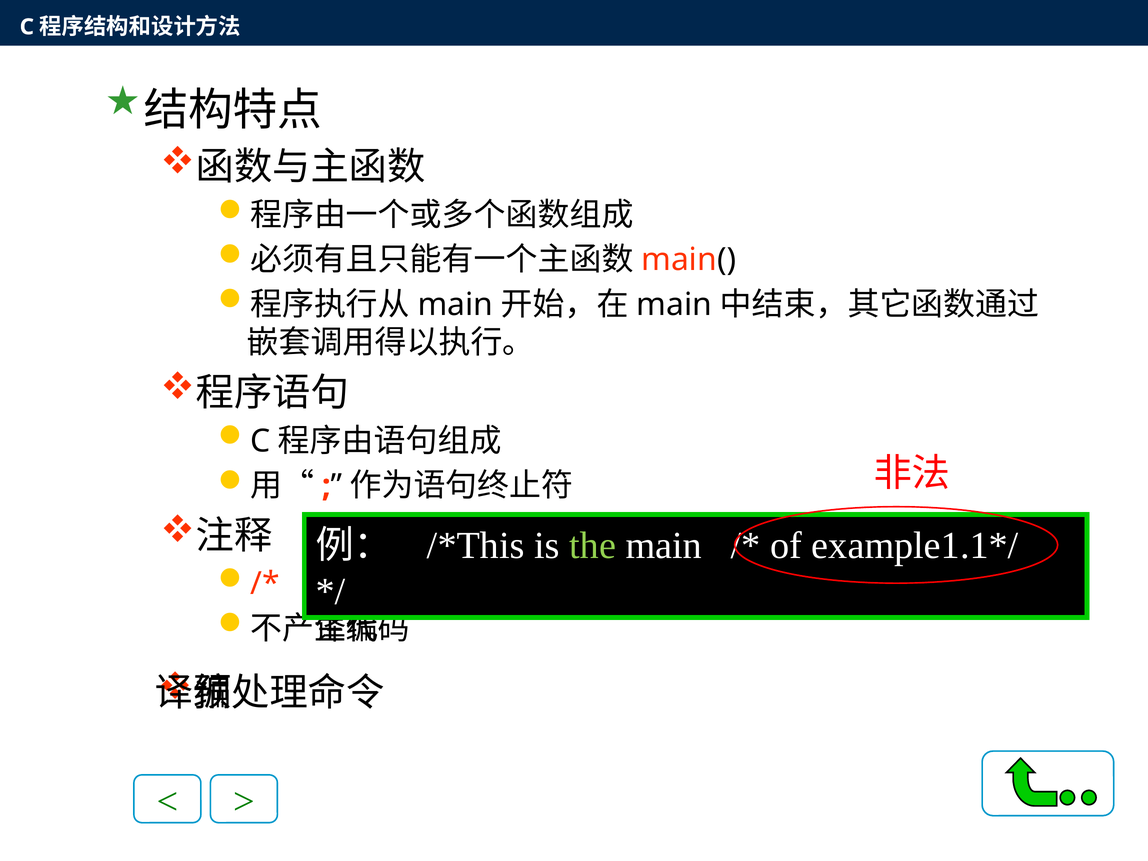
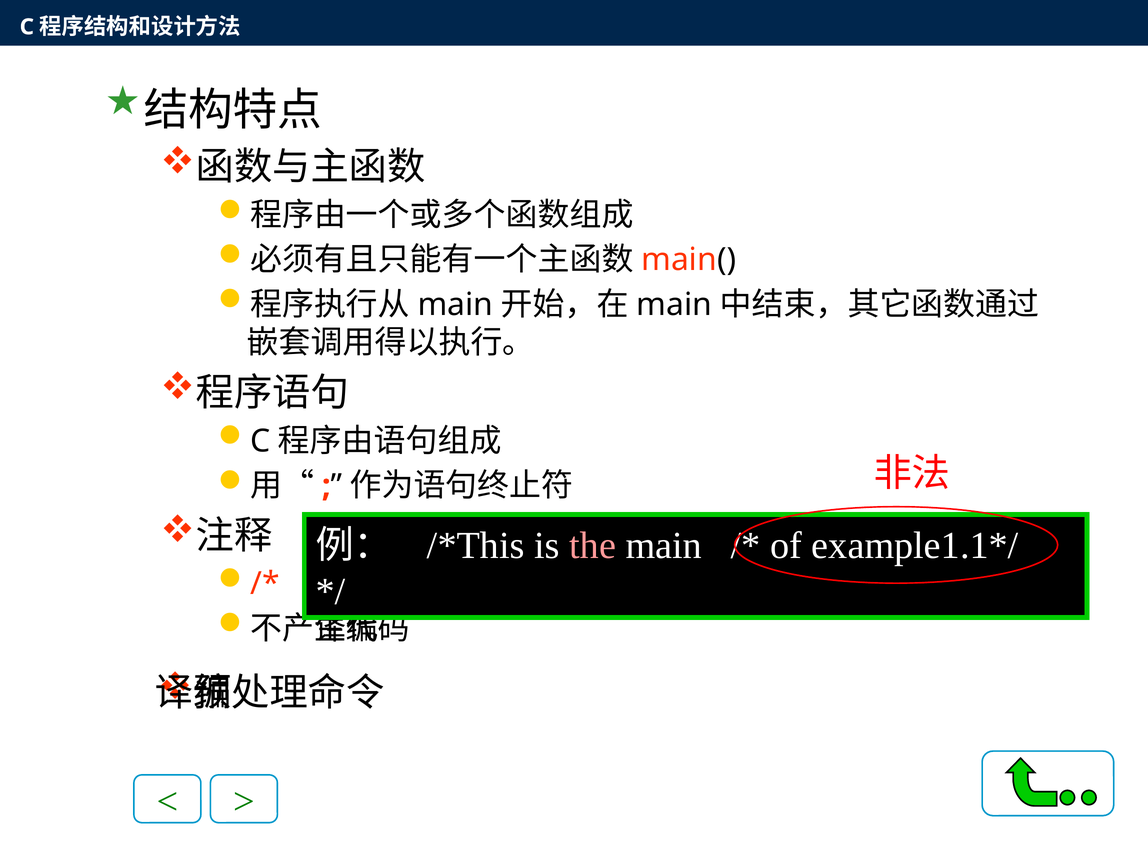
the colour: light green -> pink
